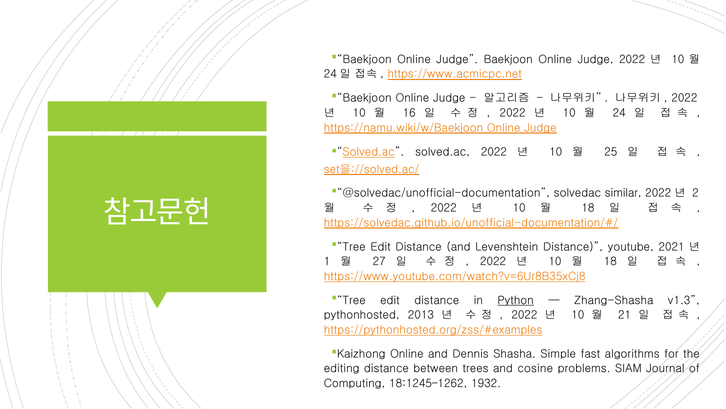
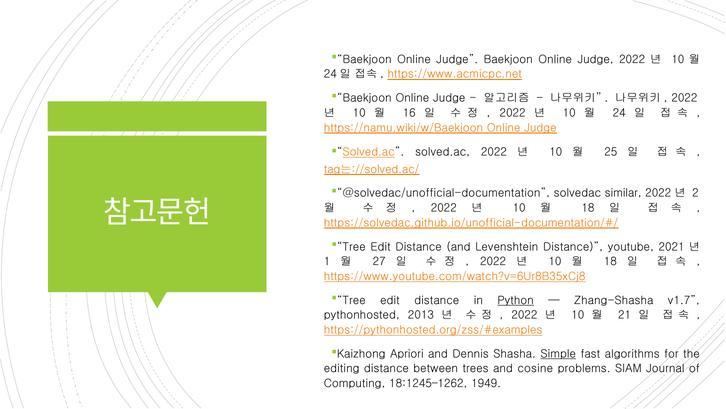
set을://solved.ac/: set을://solved.ac/ -> tag는://solved.ac/
v1.3: v1.3 -> v1.7
Kaizhong Online: Online -> Apriori
Simple underline: none -> present
1932: 1932 -> 1949
